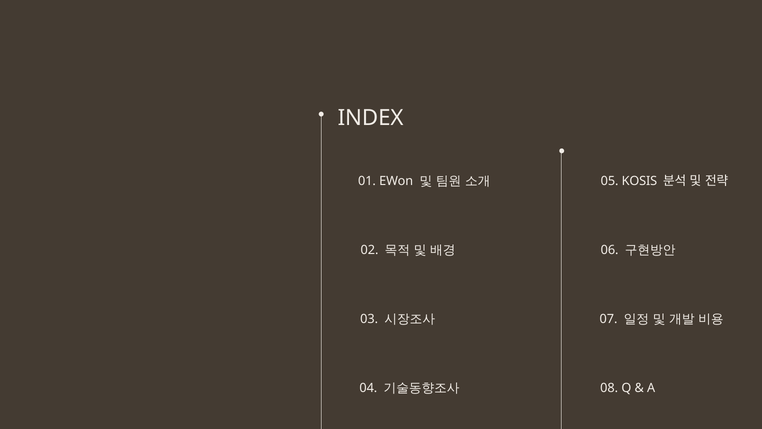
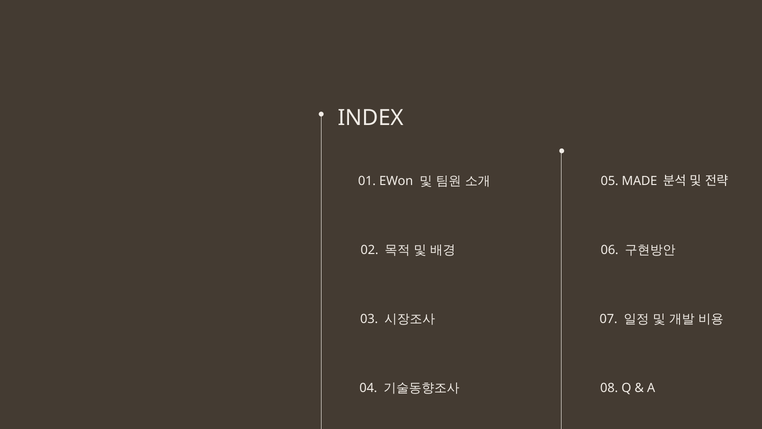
KOSIS: KOSIS -> MADE
